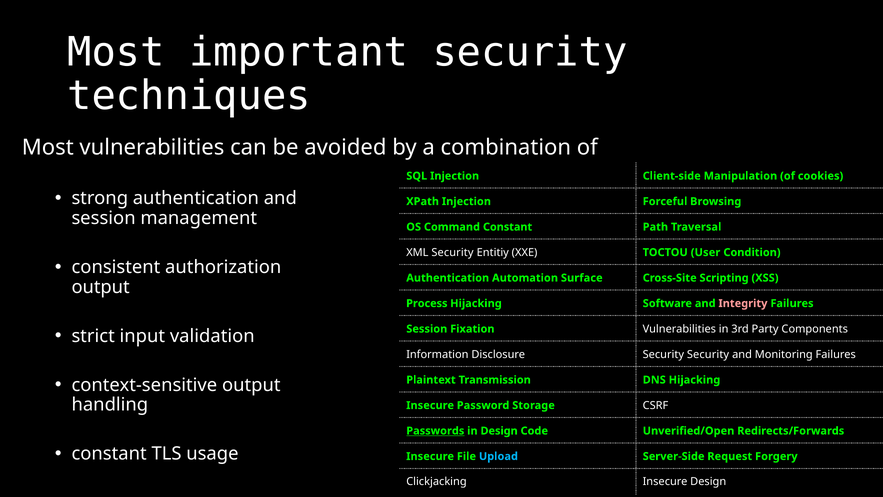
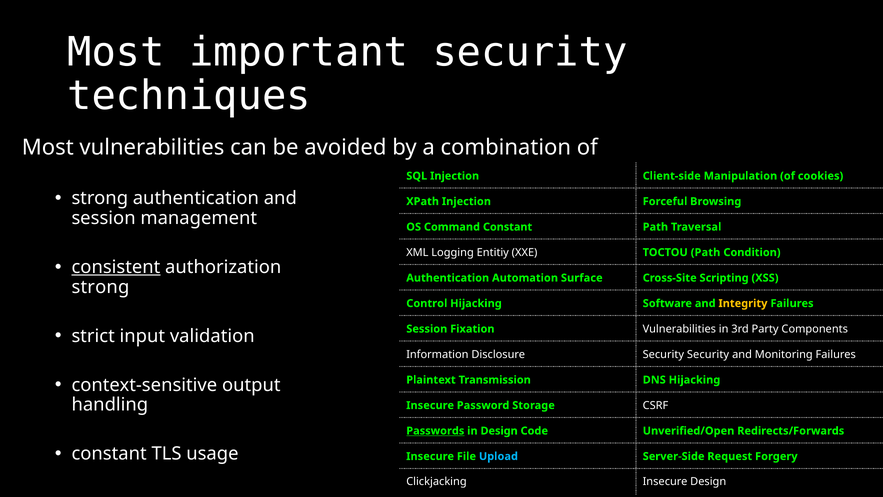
XML Security: Security -> Logging
TOCTOU User: User -> Path
consistent underline: none -> present
output at (101, 287): output -> strong
Process: Process -> Control
Integrity colour: pink -> yellow
